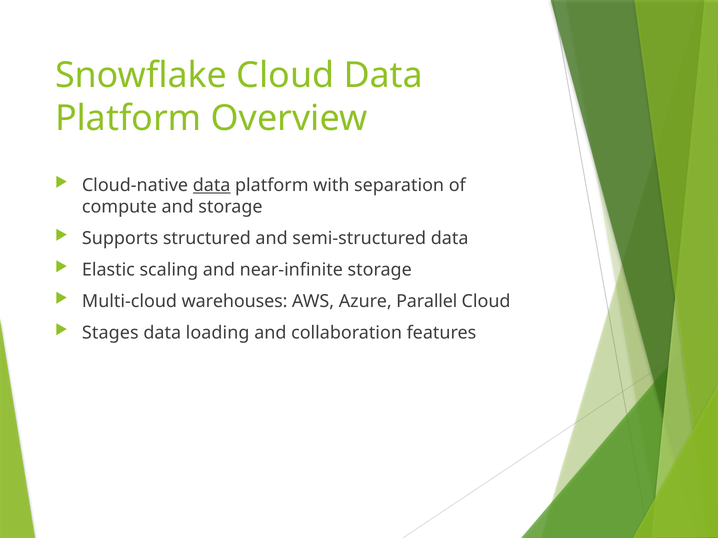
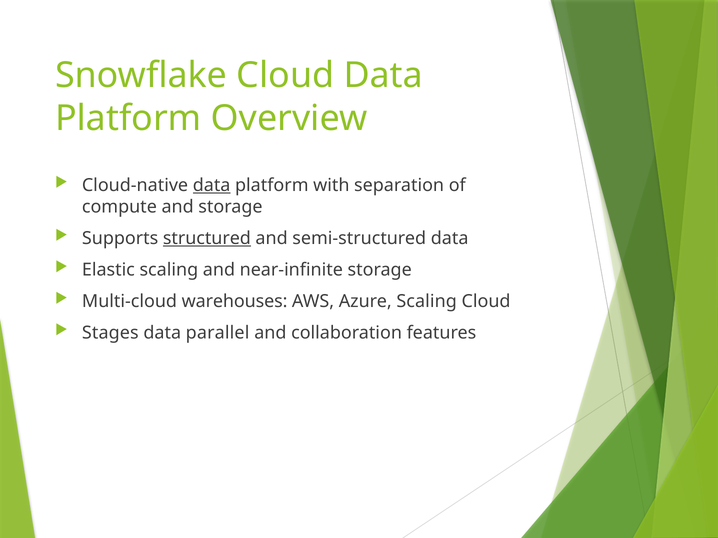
structured underline: none -> present
Azure Parallel: Parallel -> Scaling
loading: loading -> parallel
